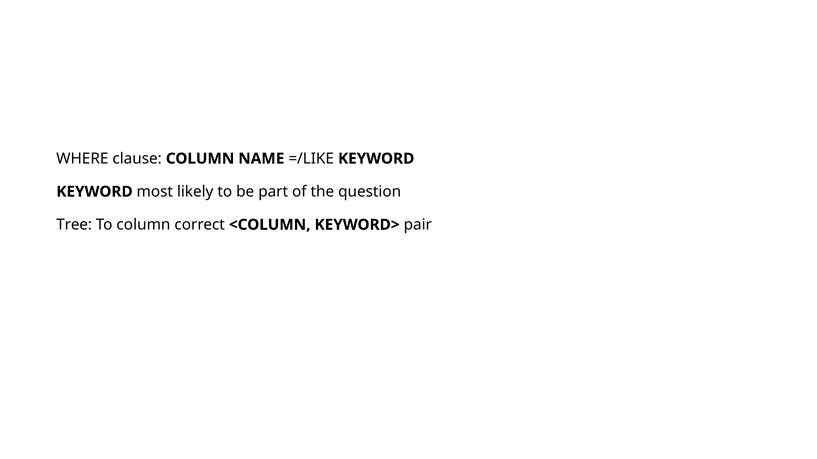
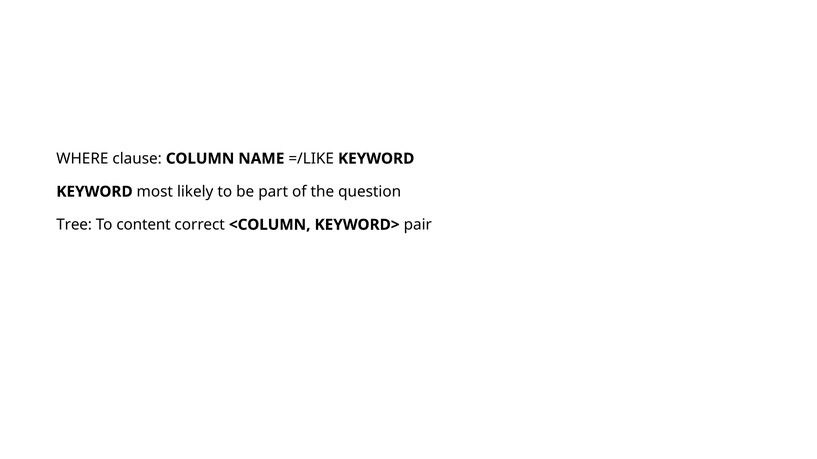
To column: column -> content
